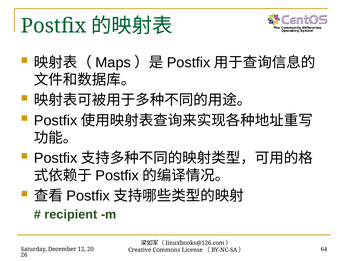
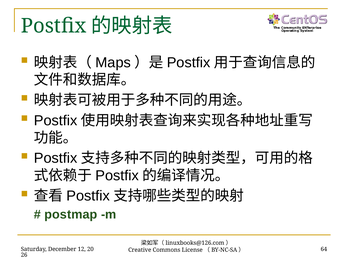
recipient: recipient -> postmap
